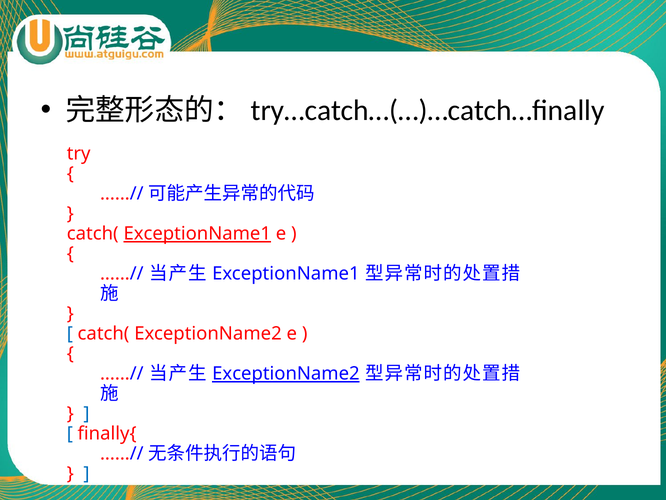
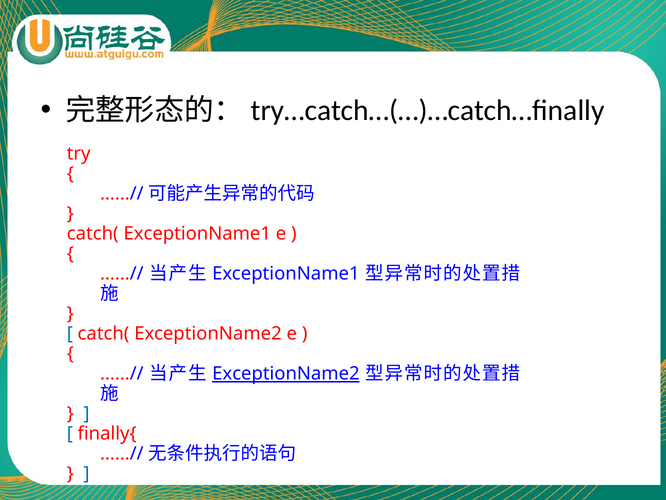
ExceptionName1 at (197, 234) underline: present -> none
